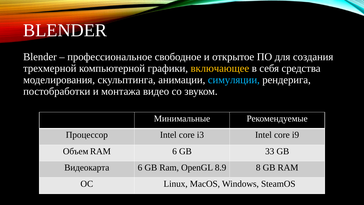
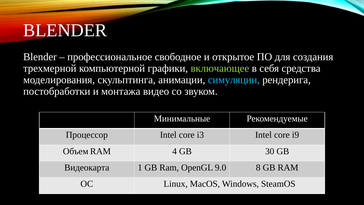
включающее colour: yellow -> light green
RAM 6: 6 -> 4
33: 33 -> 30
Видеокарта 6: 6 -> 1
8.9: 8.9 -> 9.0
